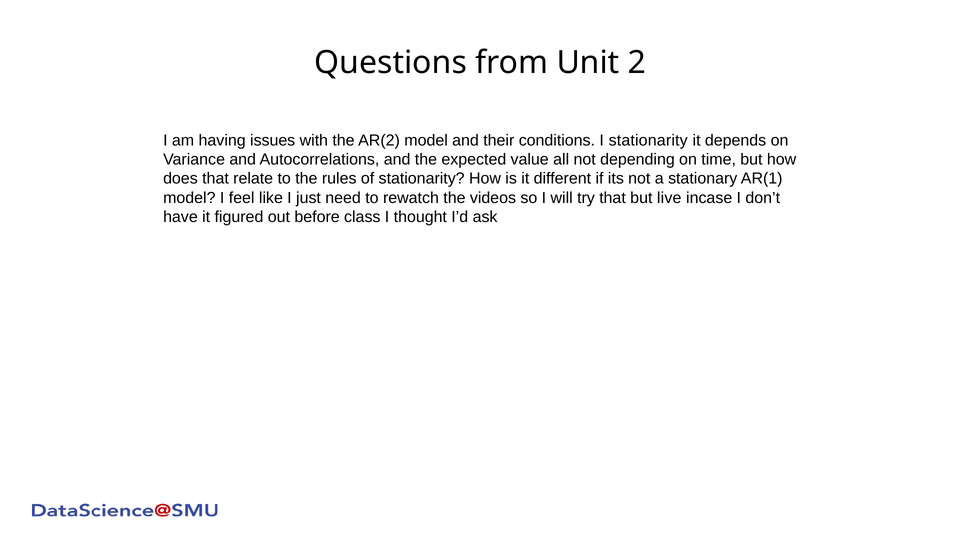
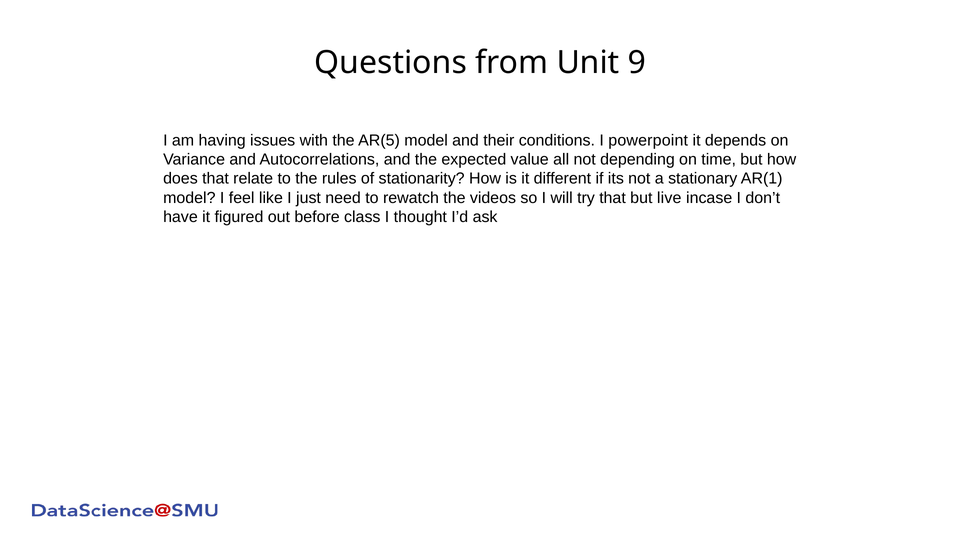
2: 2 -> 9
AR(2: AR(2 -> AR(5
I stationarity: stationarity -> powerpoint
